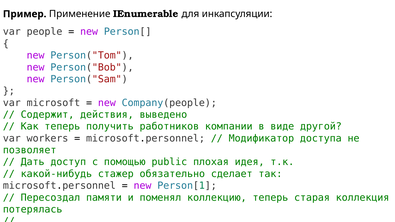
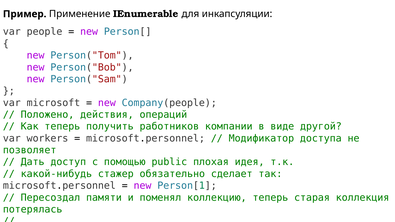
Содержит: Содержит -> Положено
выведено: выведено -> операций
